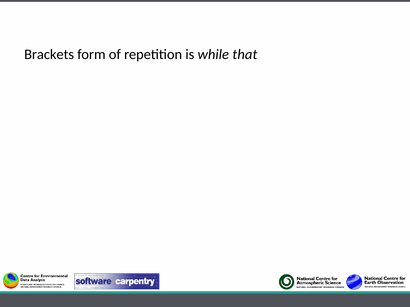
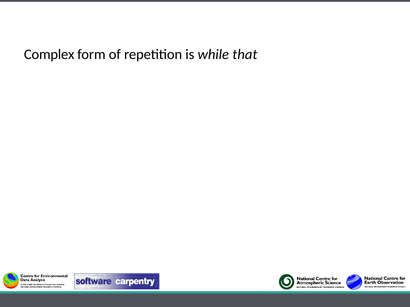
Brackets: Brackets -> Complex
